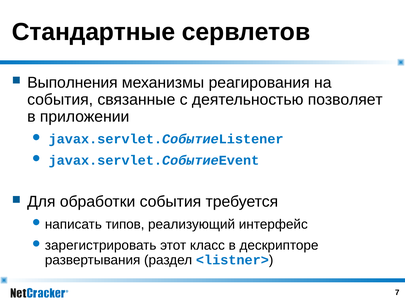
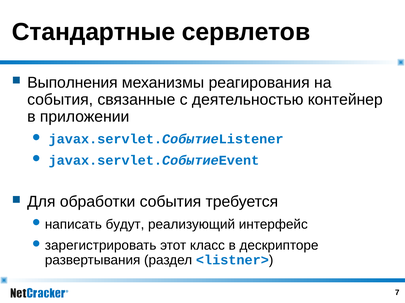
позволяет: позволяет -> контейнер
типов: типов -> будут
